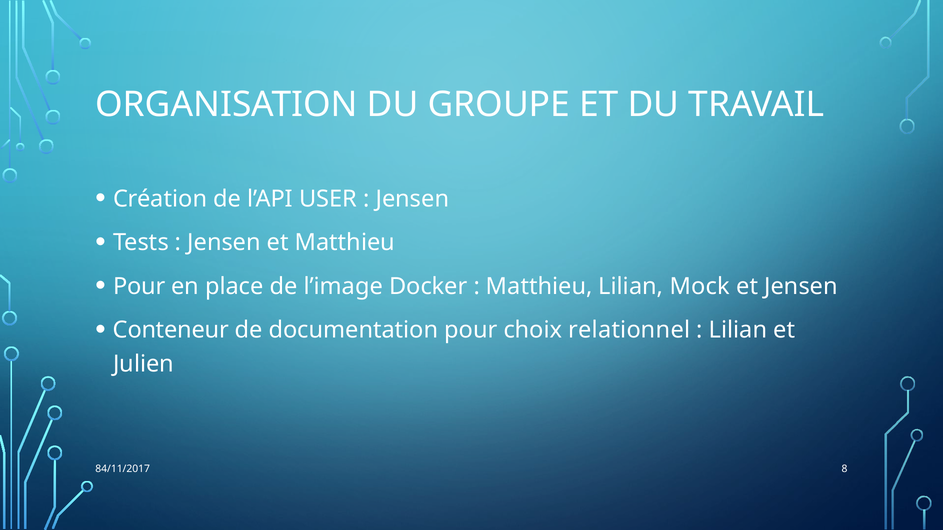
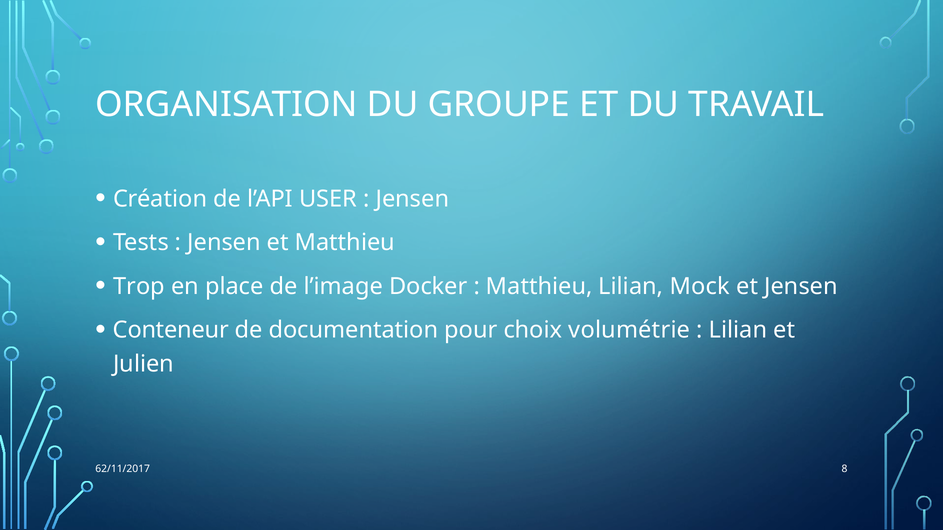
Pour at (139, 287): Pour -> Trop
relationnel: relationnel -> volumétrie
84/11/2017: 84/11/2017 -> 62/11/2017
